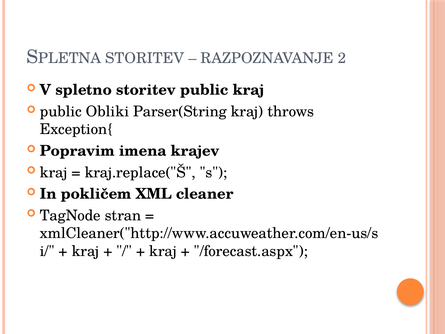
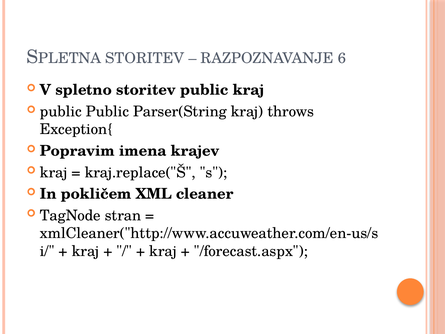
2: 2 -> 6
public Obliki: Obliki -> Public
